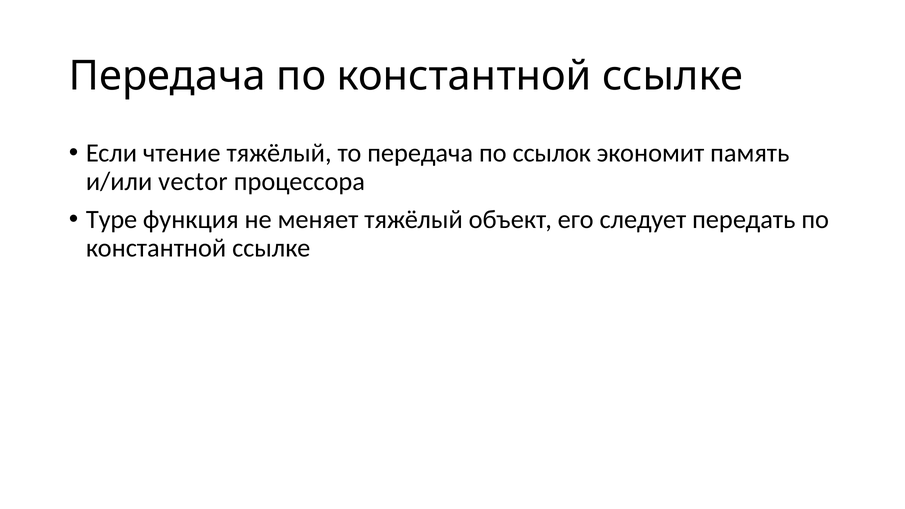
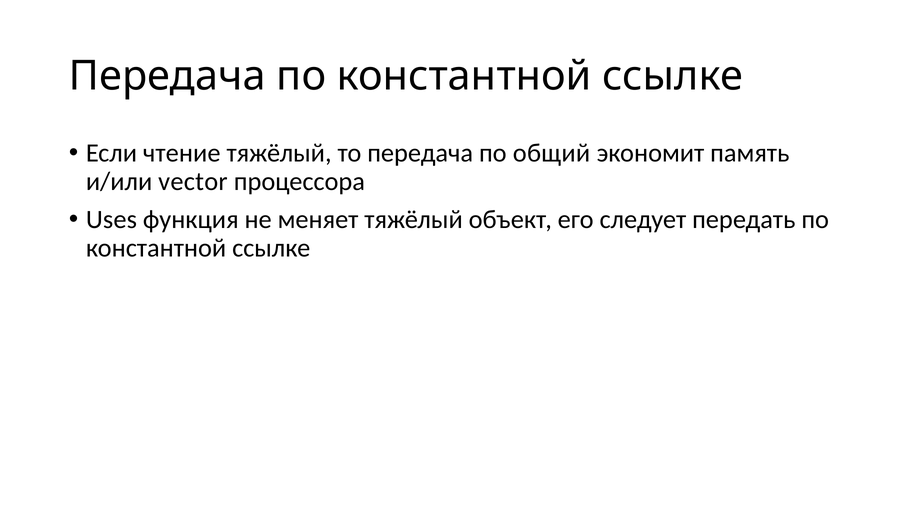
ссылок: ссылок -> общий
Type: Type -> Uses
